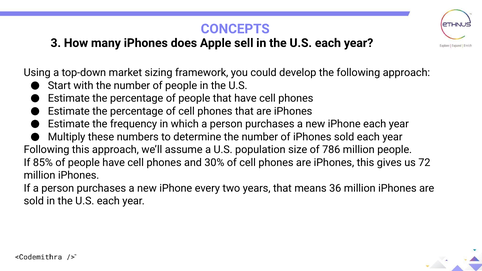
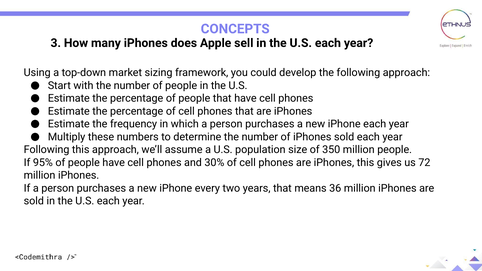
786: 786 -> 350
85%: 85% -> 95%
